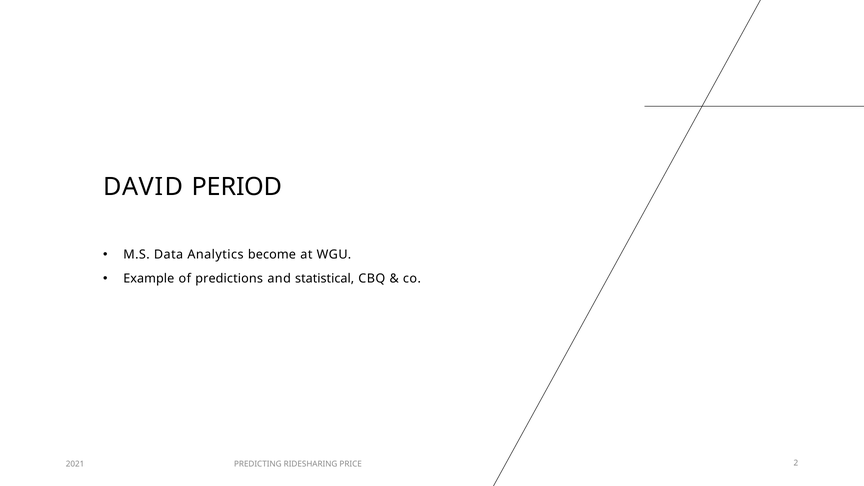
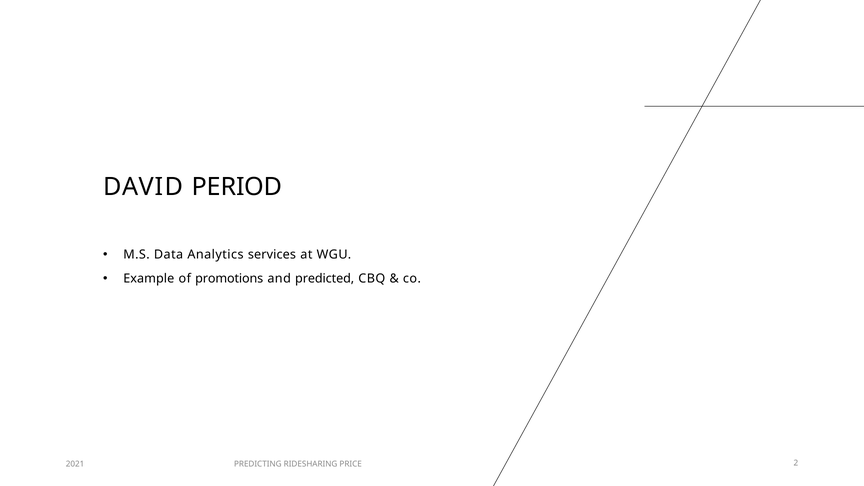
become: become -> services
predictions: predictions -> promotions
statistical: statistical -> predicted
